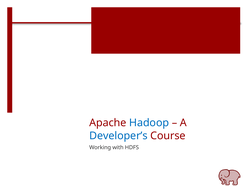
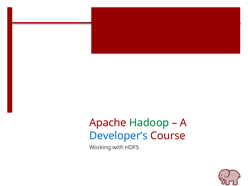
Hadoop colour: blue -> green
